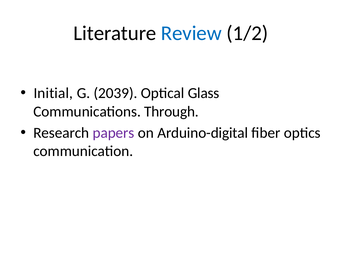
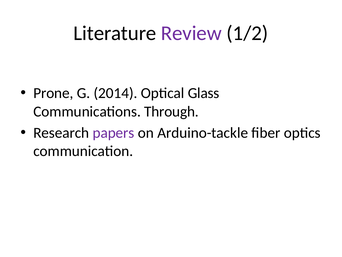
Review colour: blue -> purple
Initial: Initial -> Prone
2039: 2039 -> 2014
Arduino-digital: Arduino-digital -> Arduino-tackle
